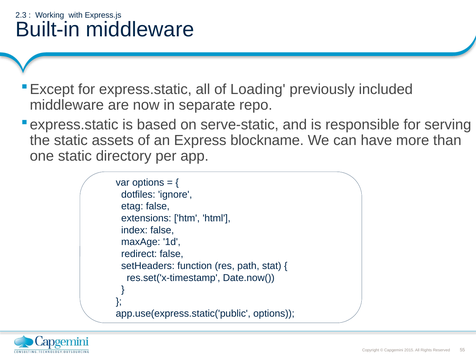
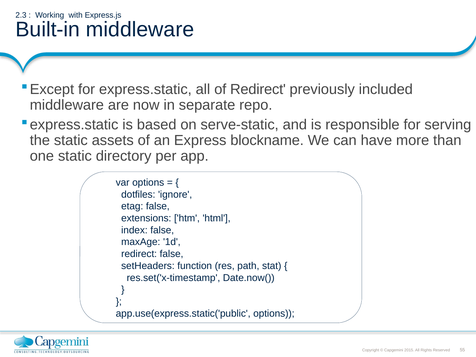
of Loading: Loading -> Redirect
